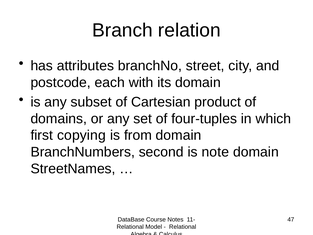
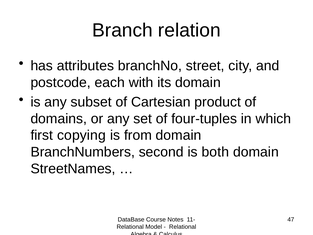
note: note -> both
